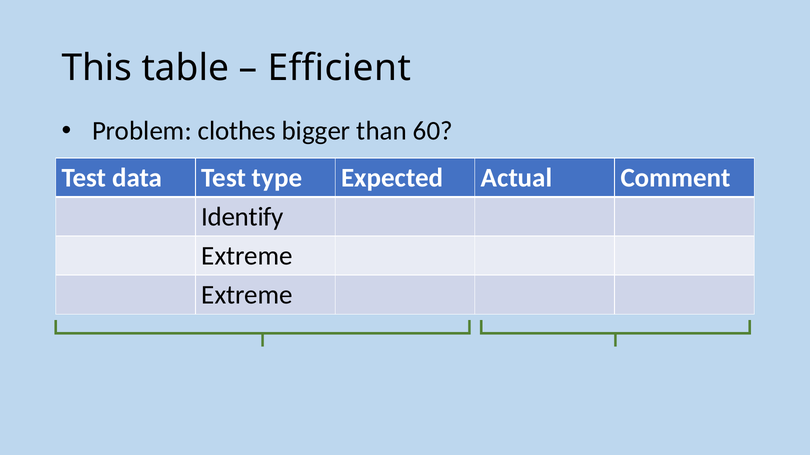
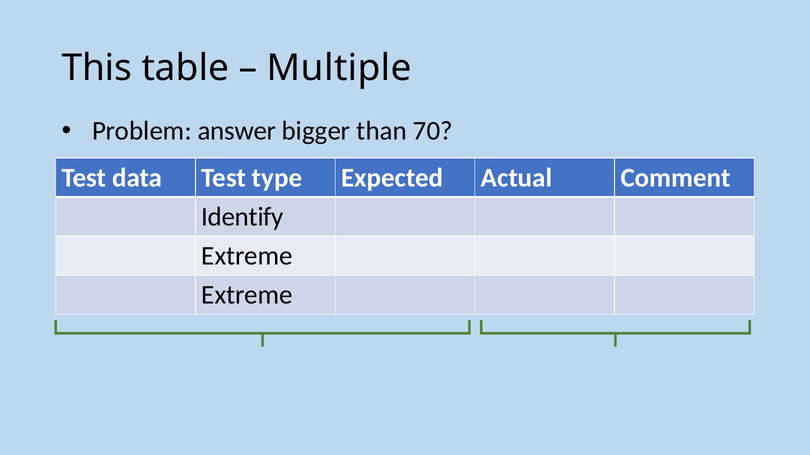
Efficient: Efficient -> Multiple
clothes: clothes -> answer
60: 60 -> 70
